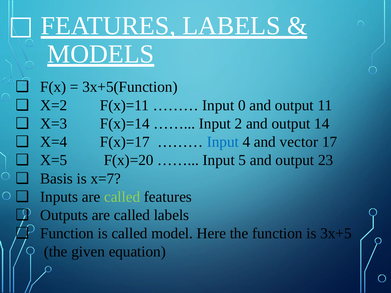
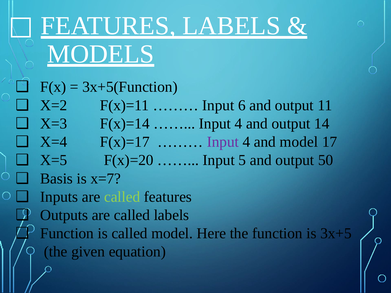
0: 0 -> 6
2 at (238, 124): 2 -> 4
Input at (223, 142) colour: blue -> purple
and vector: vector -> model
23: 23 -> 50
